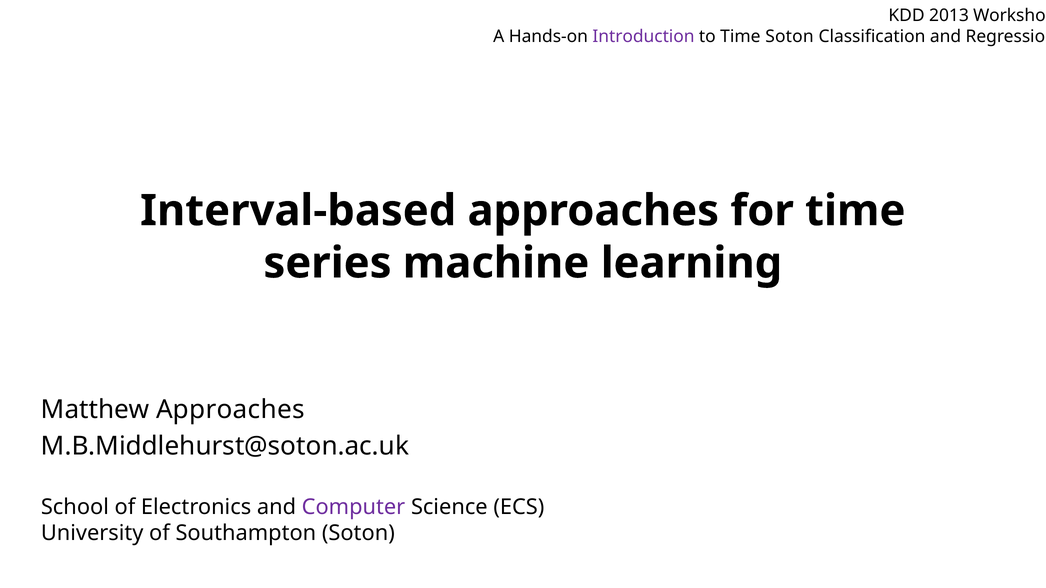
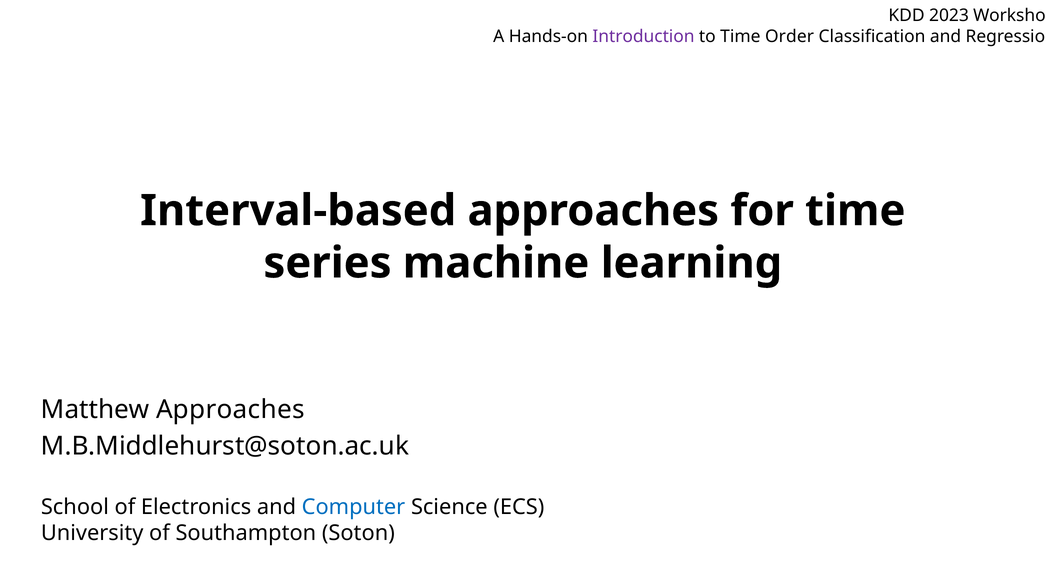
2013: 2013 -> 2023
Time Soton: Soton -> Order
Computer colour: purple -> blue
